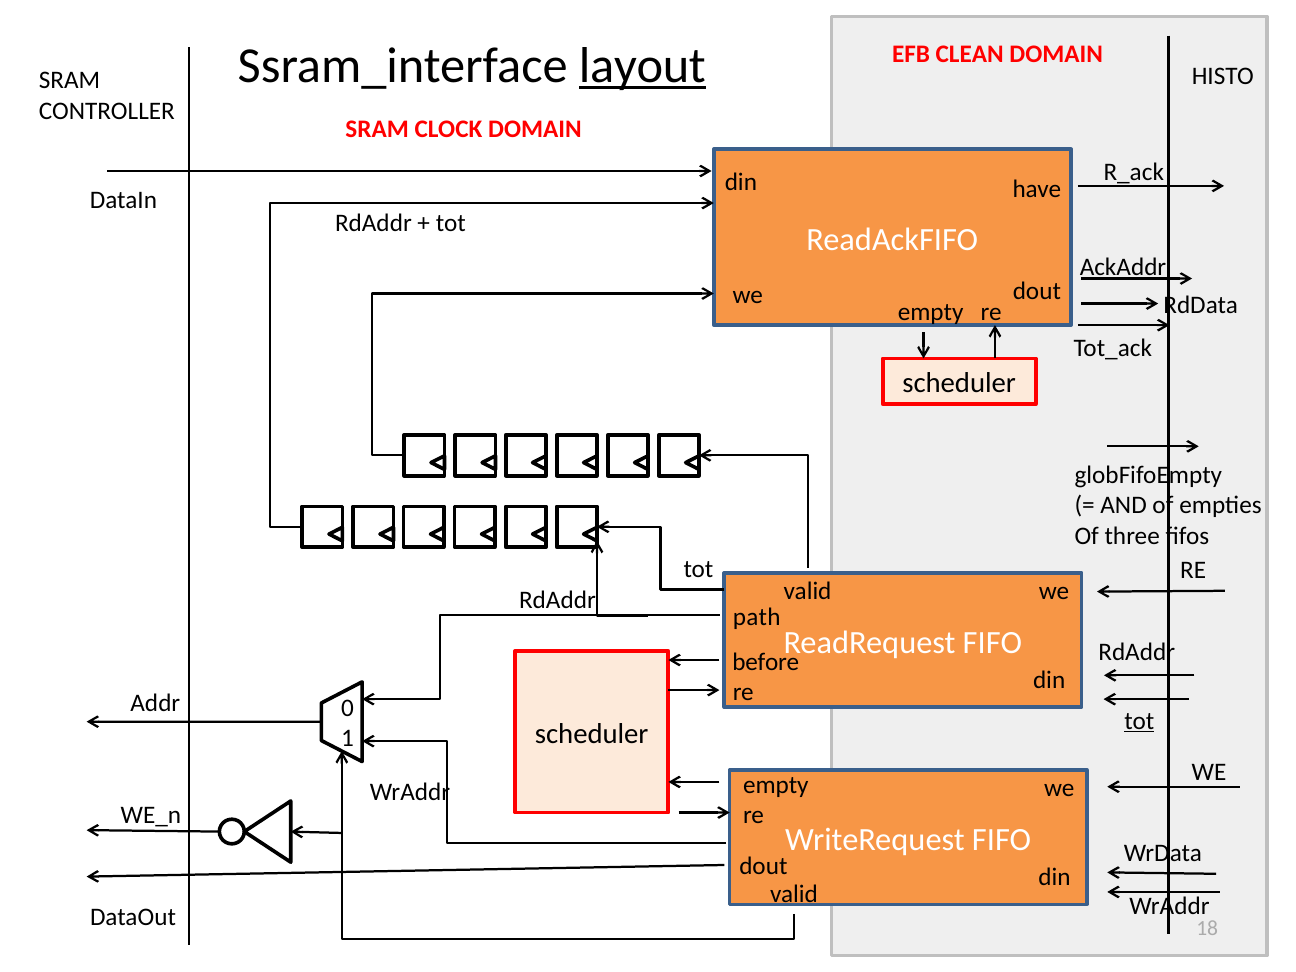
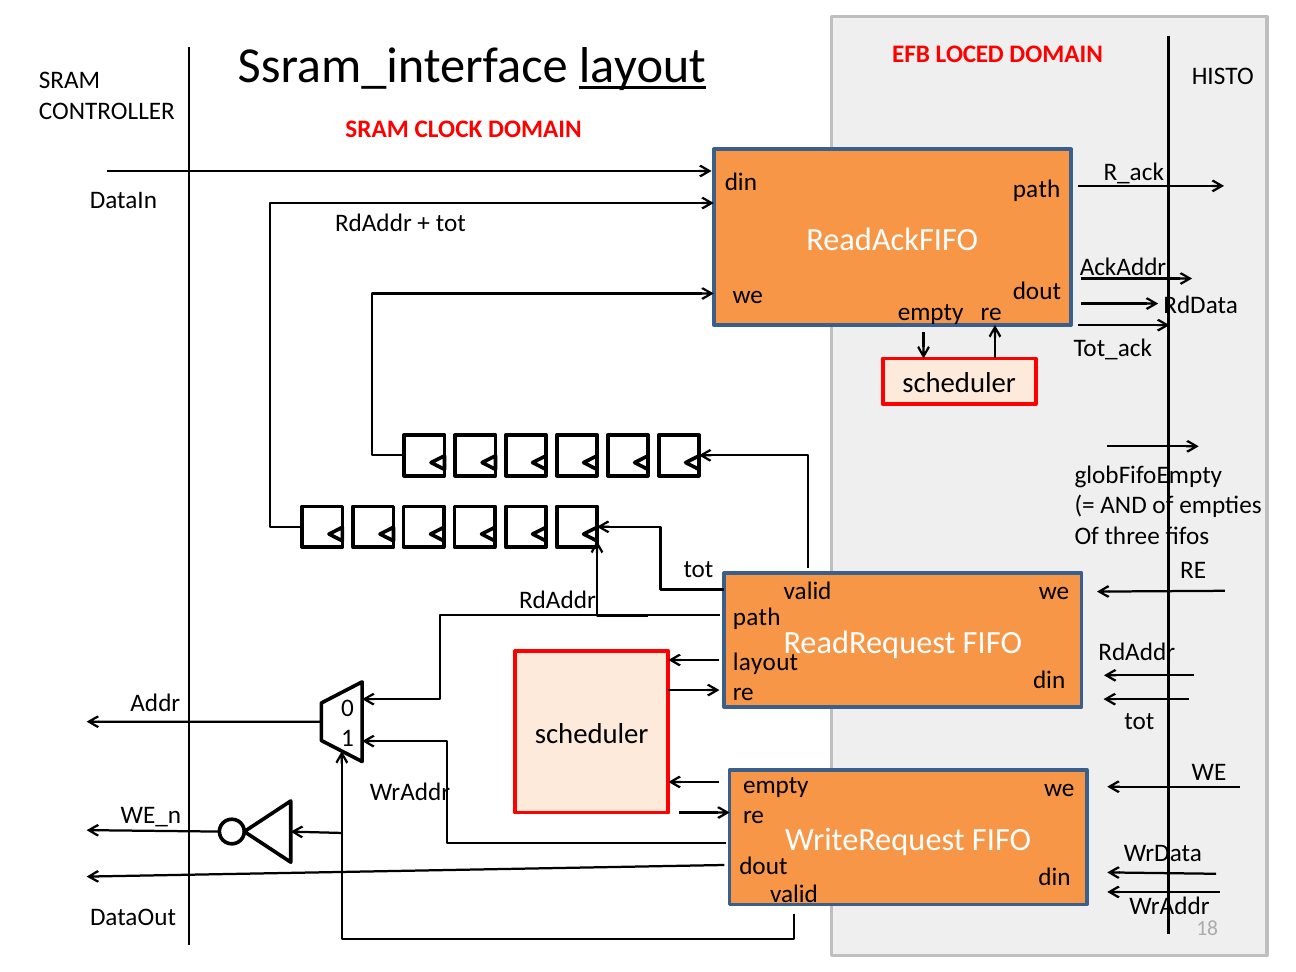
CLEAN: CLEAN -> LOCED
have at (1037, 190): have -> path
before at (766, 662): before -> layout
tot at (1139, 721) underline: present -> none
